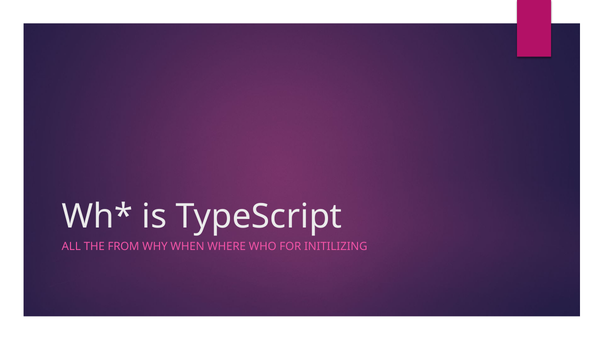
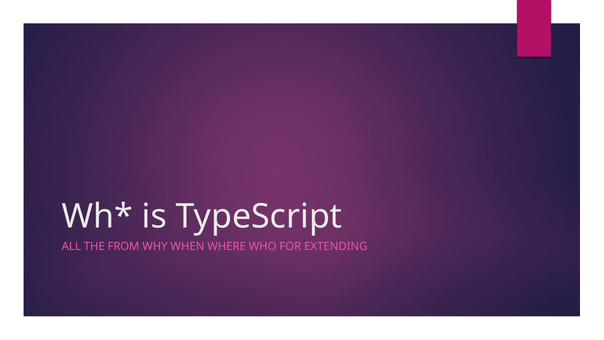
INITILIZING: INITILIZING -> EXTENDING
